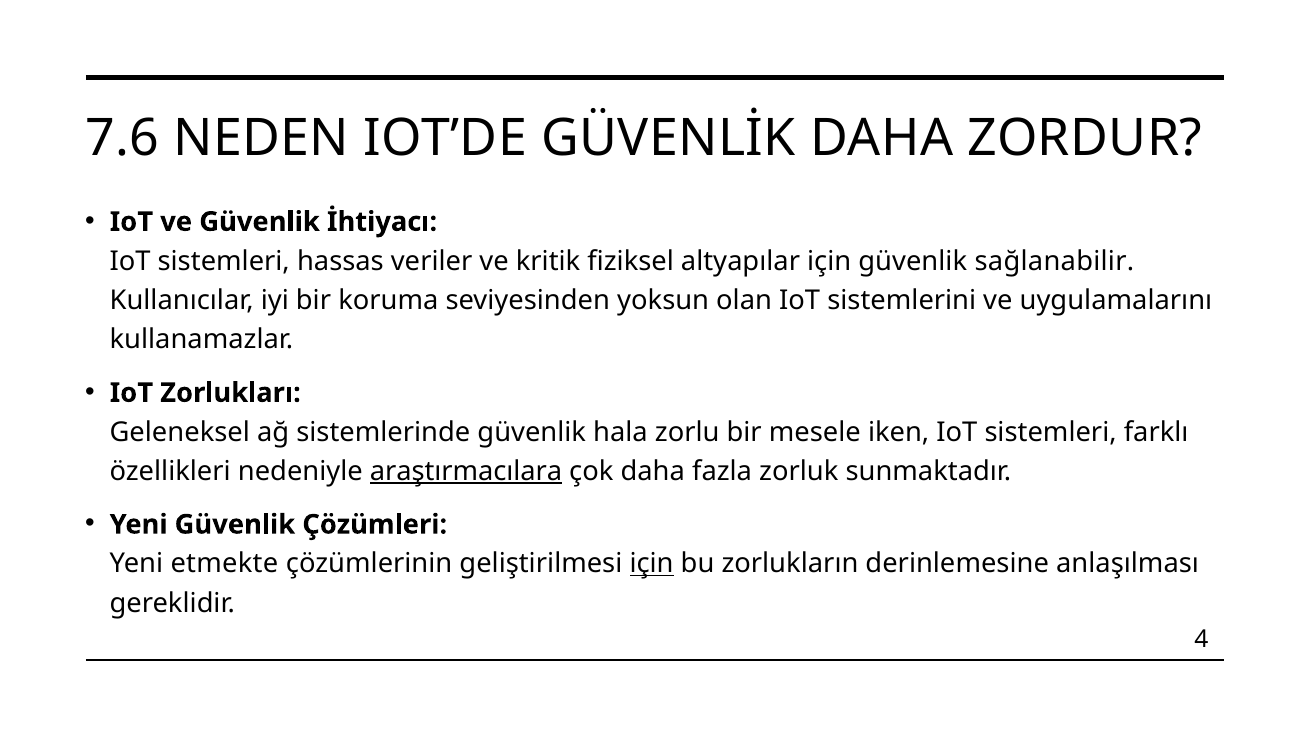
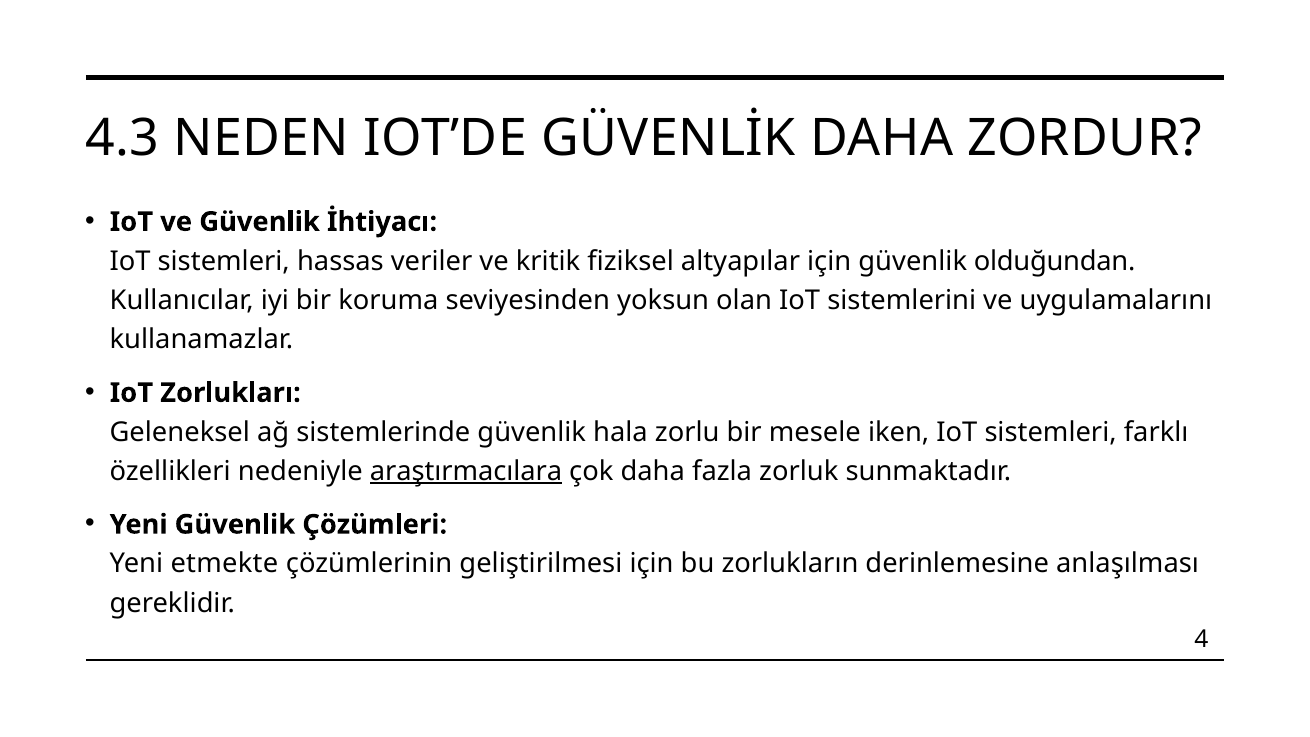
7.6: 7.6 -> 4.3
sağlanabilir: sağlanabilir -> olduğundan
için at (652, 564) underline: present -> none
